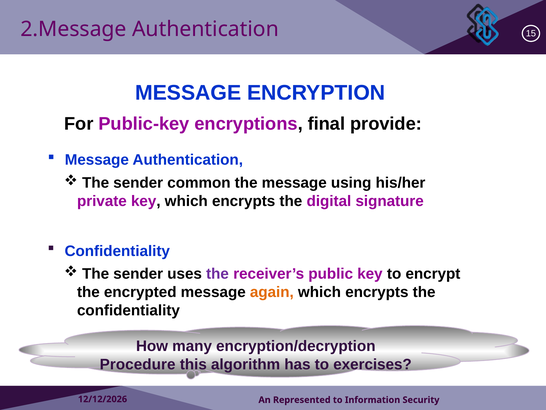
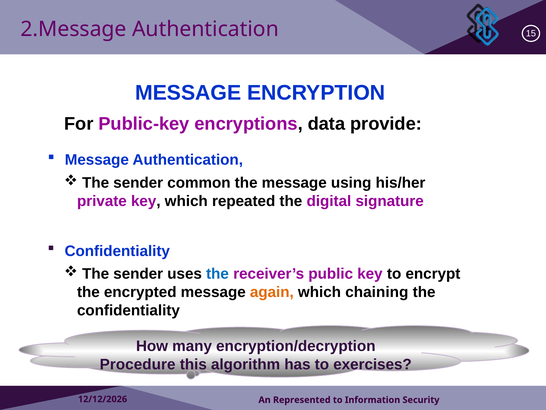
final: final -> data
key which encrypts: encrypts -> repeated
the at (217, 274) colour: purple -> blue
encrypts at (377, 292): encrypts -> chaining
